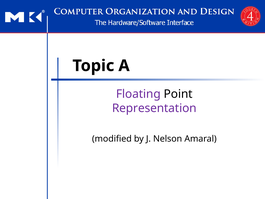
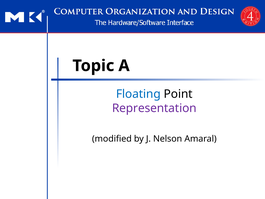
Floating colour: purple -> blue
